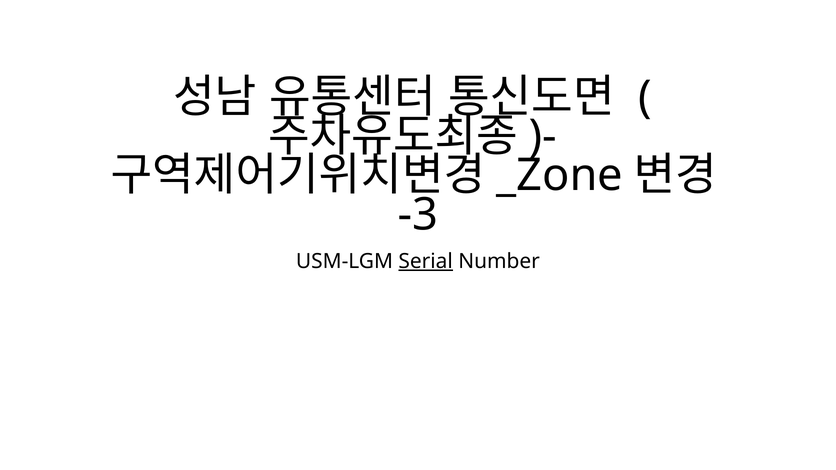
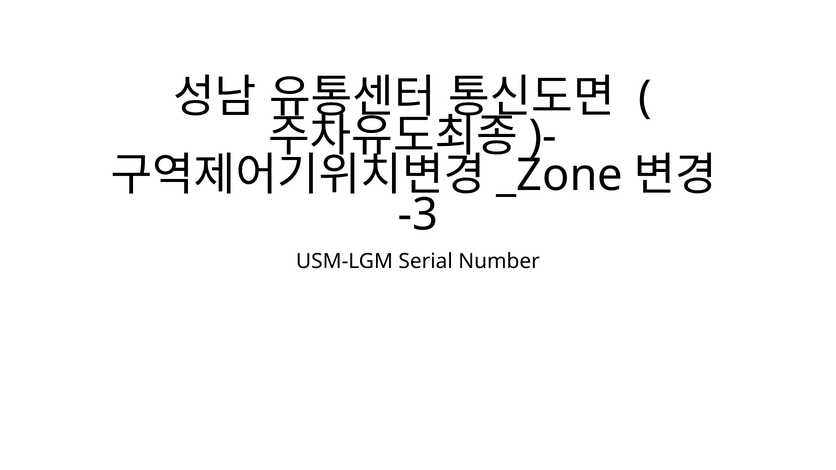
Serial underline: present -> none
